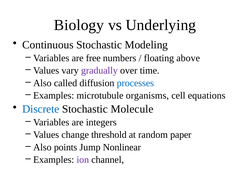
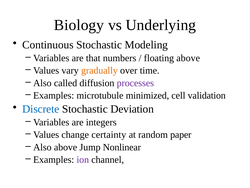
free: free -> that
gradually colour: purple -> orange
processes colour: blue -> purple
organisms: organisms -> minimized
equations: equations -> validation
Molecule: Molecule -> Deviation
threshold: threshold -> certainty
Also points: points -> above
